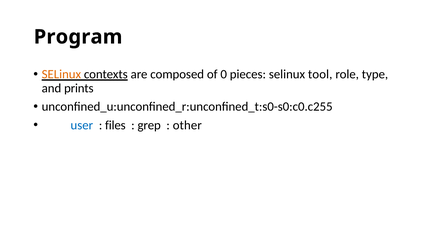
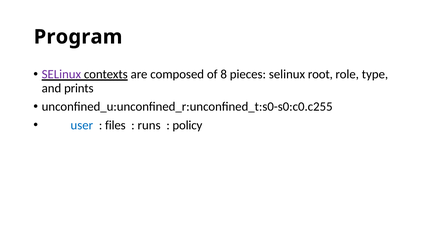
SELinux at (61, 74) colour: orange -> purple
0: 0 -> 8
tool: tool -> root
grep: grep -> runs
other: other -> policy
